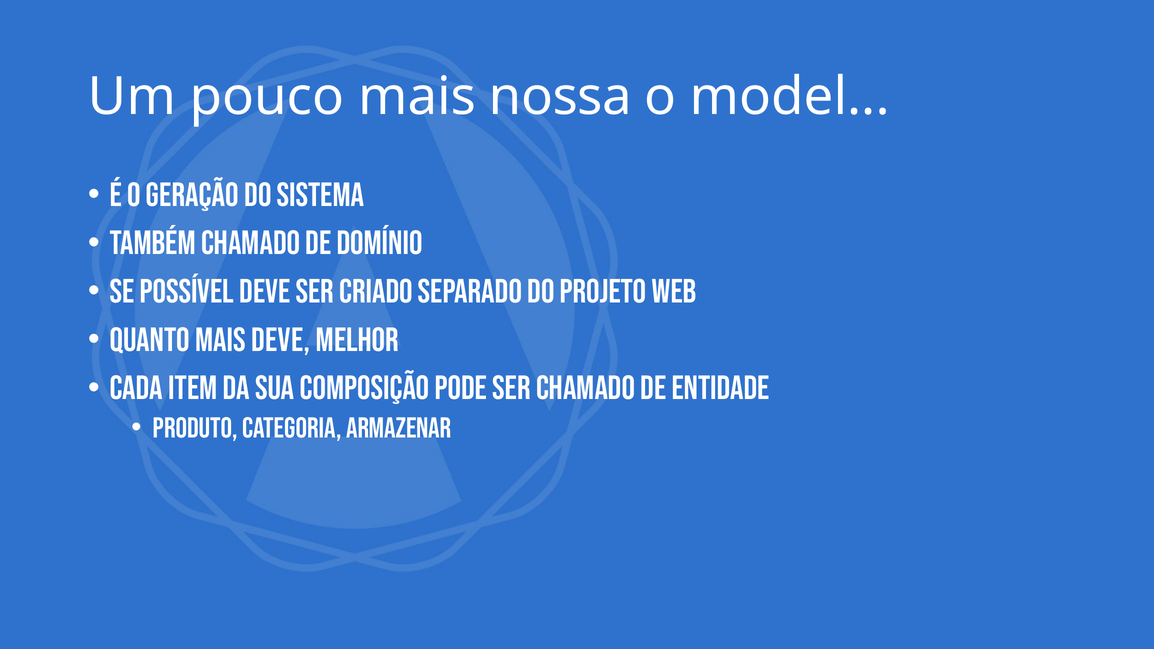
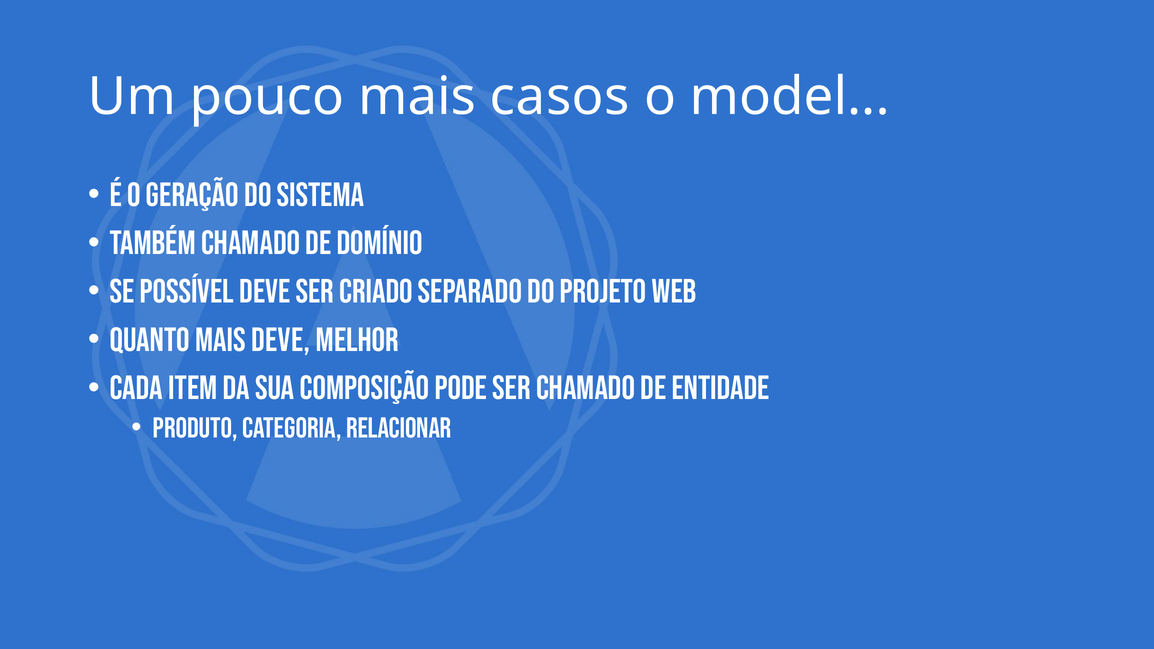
nossa: nossa -> casos
armazenar: armazenar -> relacionar
